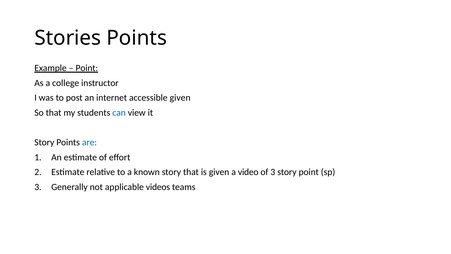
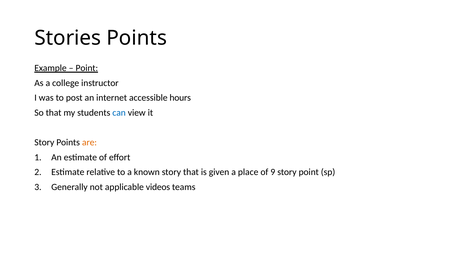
accessible given: given -> hours
are colour: blue -> orange
video: video -> place
of 3: 3 -> 9
